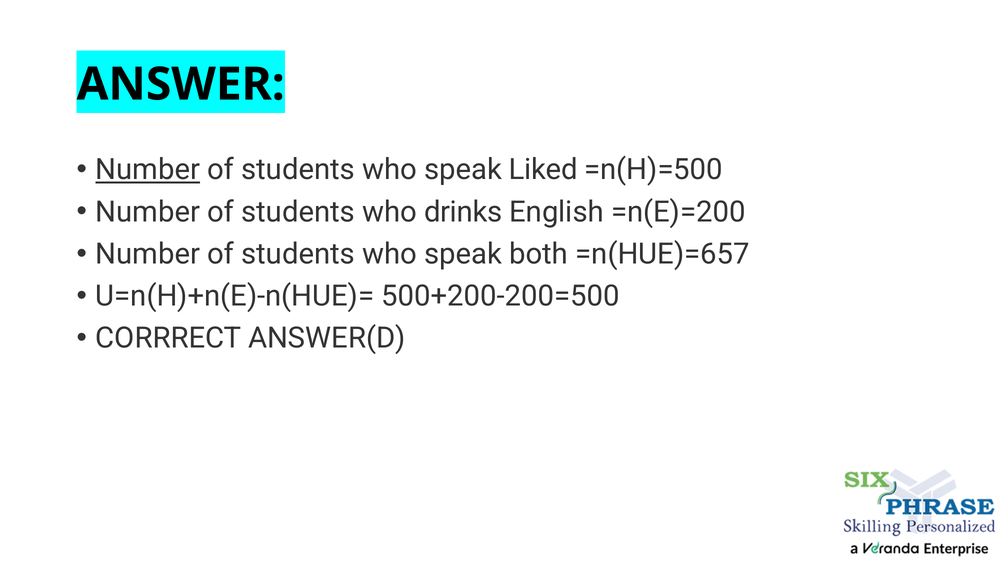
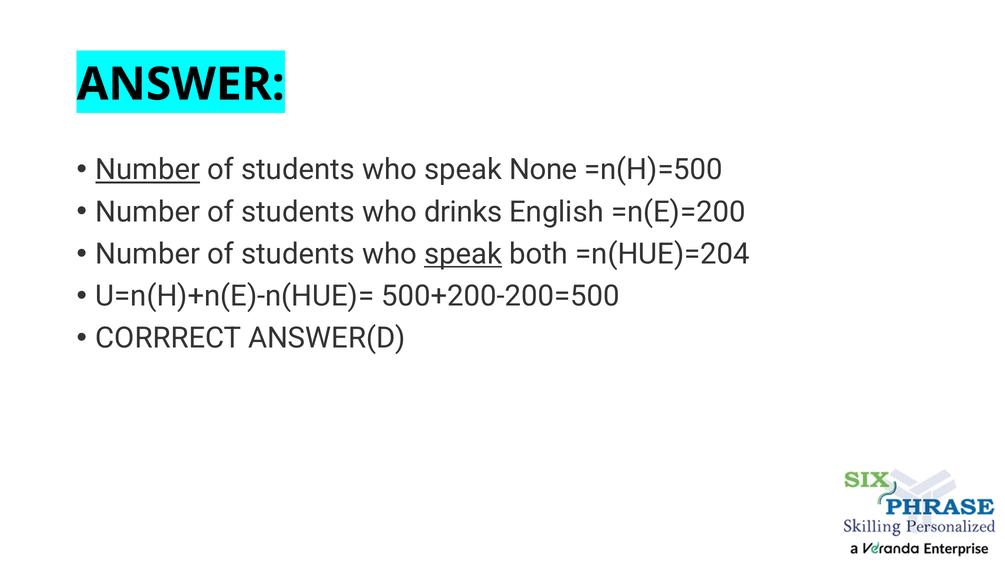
Liked: Liked -> None
speak at (463, 254) underline: none -> present
=n(HUE)=657: =n(HUE)=657 -> =n(HUE)=204
